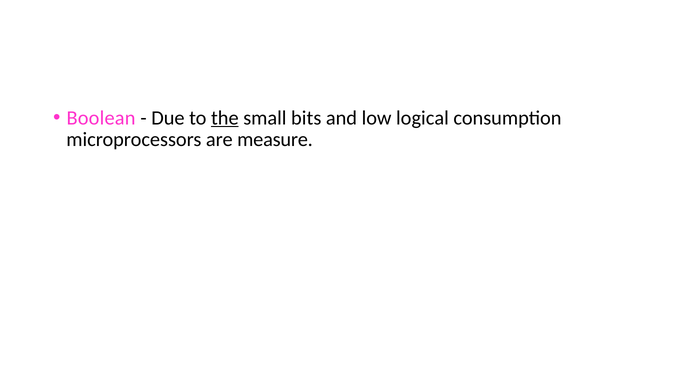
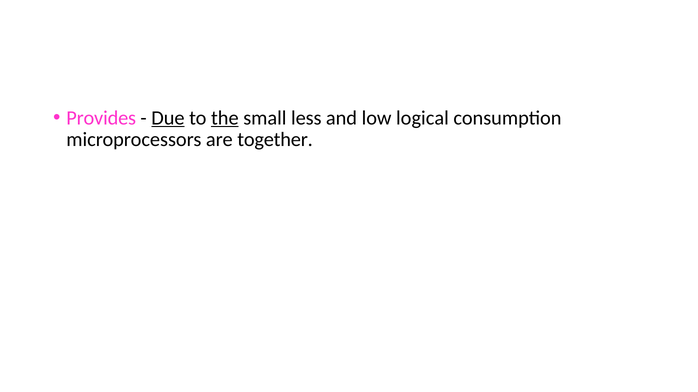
Boolean: Boolean -> Provides
Due underline: none -> present
bits: bits -> less
measure: measure -> together
